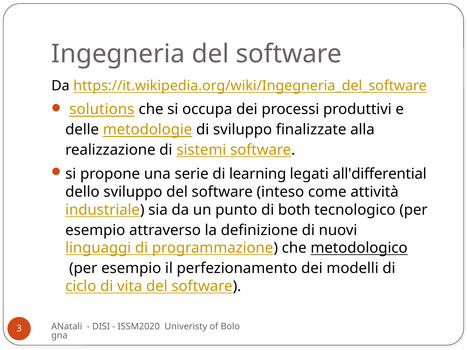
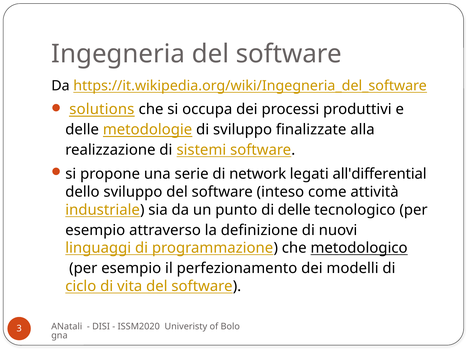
learning: learning -> network
di both: both -> delle
